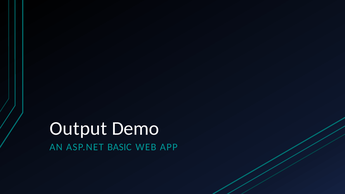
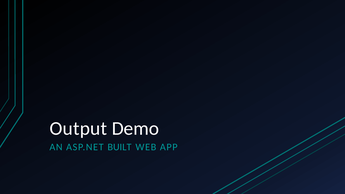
BASIC: BASIC -> BUILT
